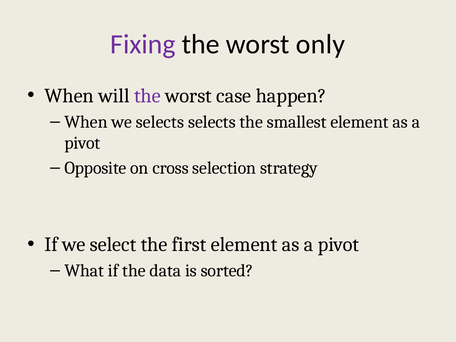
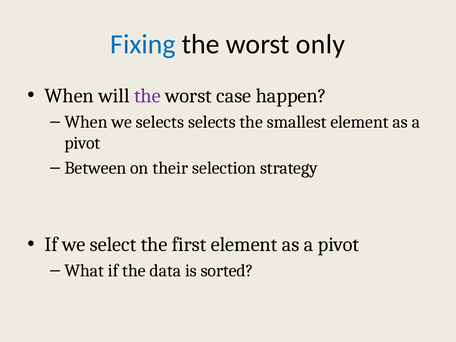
Fixing colour: purple -> blue
Opposite: Opposite -> Between
cross: cross -> their
